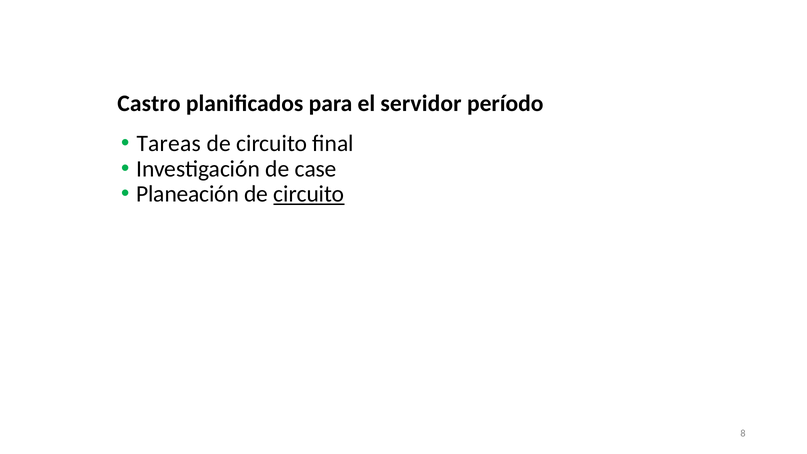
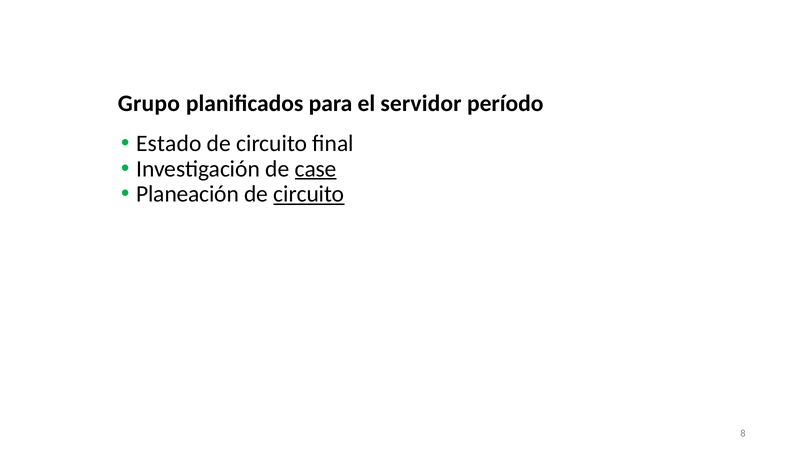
Castro: Castro -> Grupo
Tareas: Tareas -> Estado
case underline: none -> present
